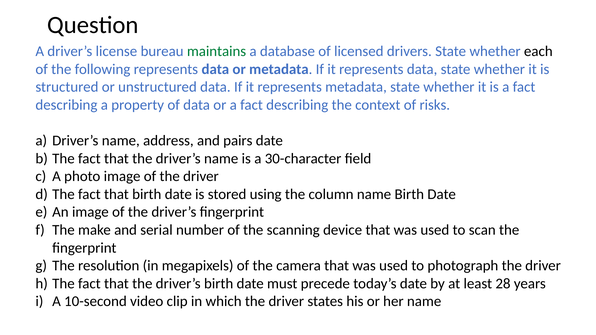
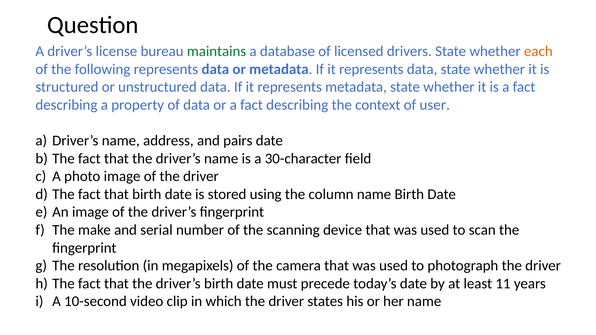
each colour: black -> orange
risks: risks -> user
28: 28 -> 11
